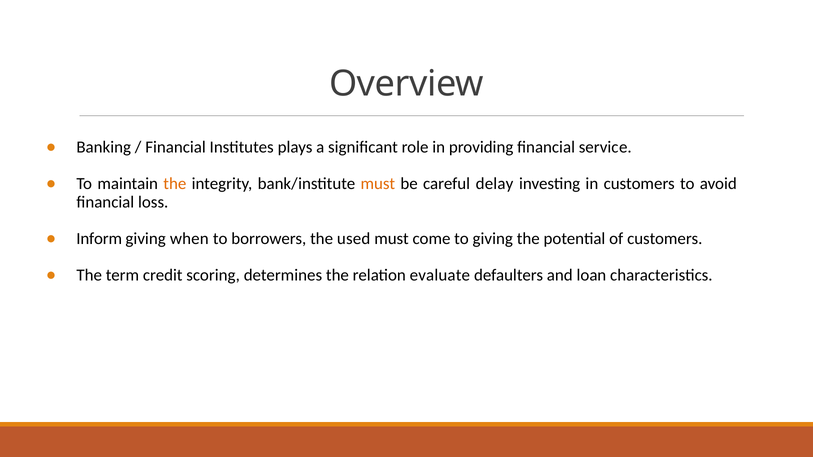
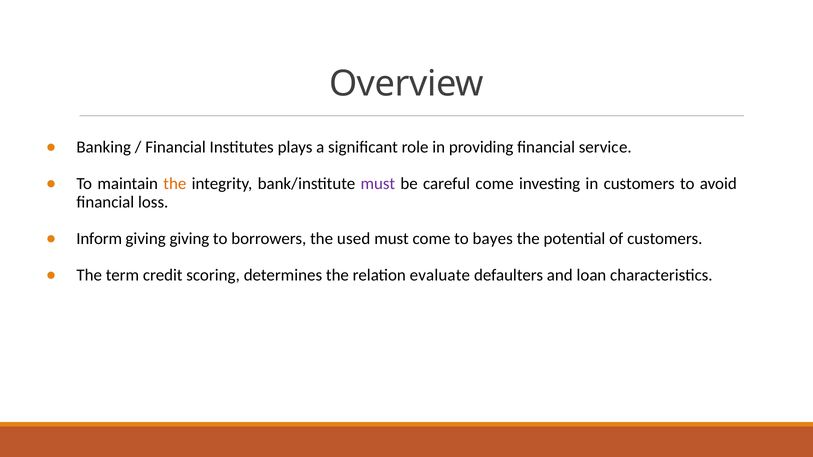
must at (378, 184) colour: orange -> purple
careful delay: delay -> come
giving when: when -> giving
to giving: giving -> bayes
